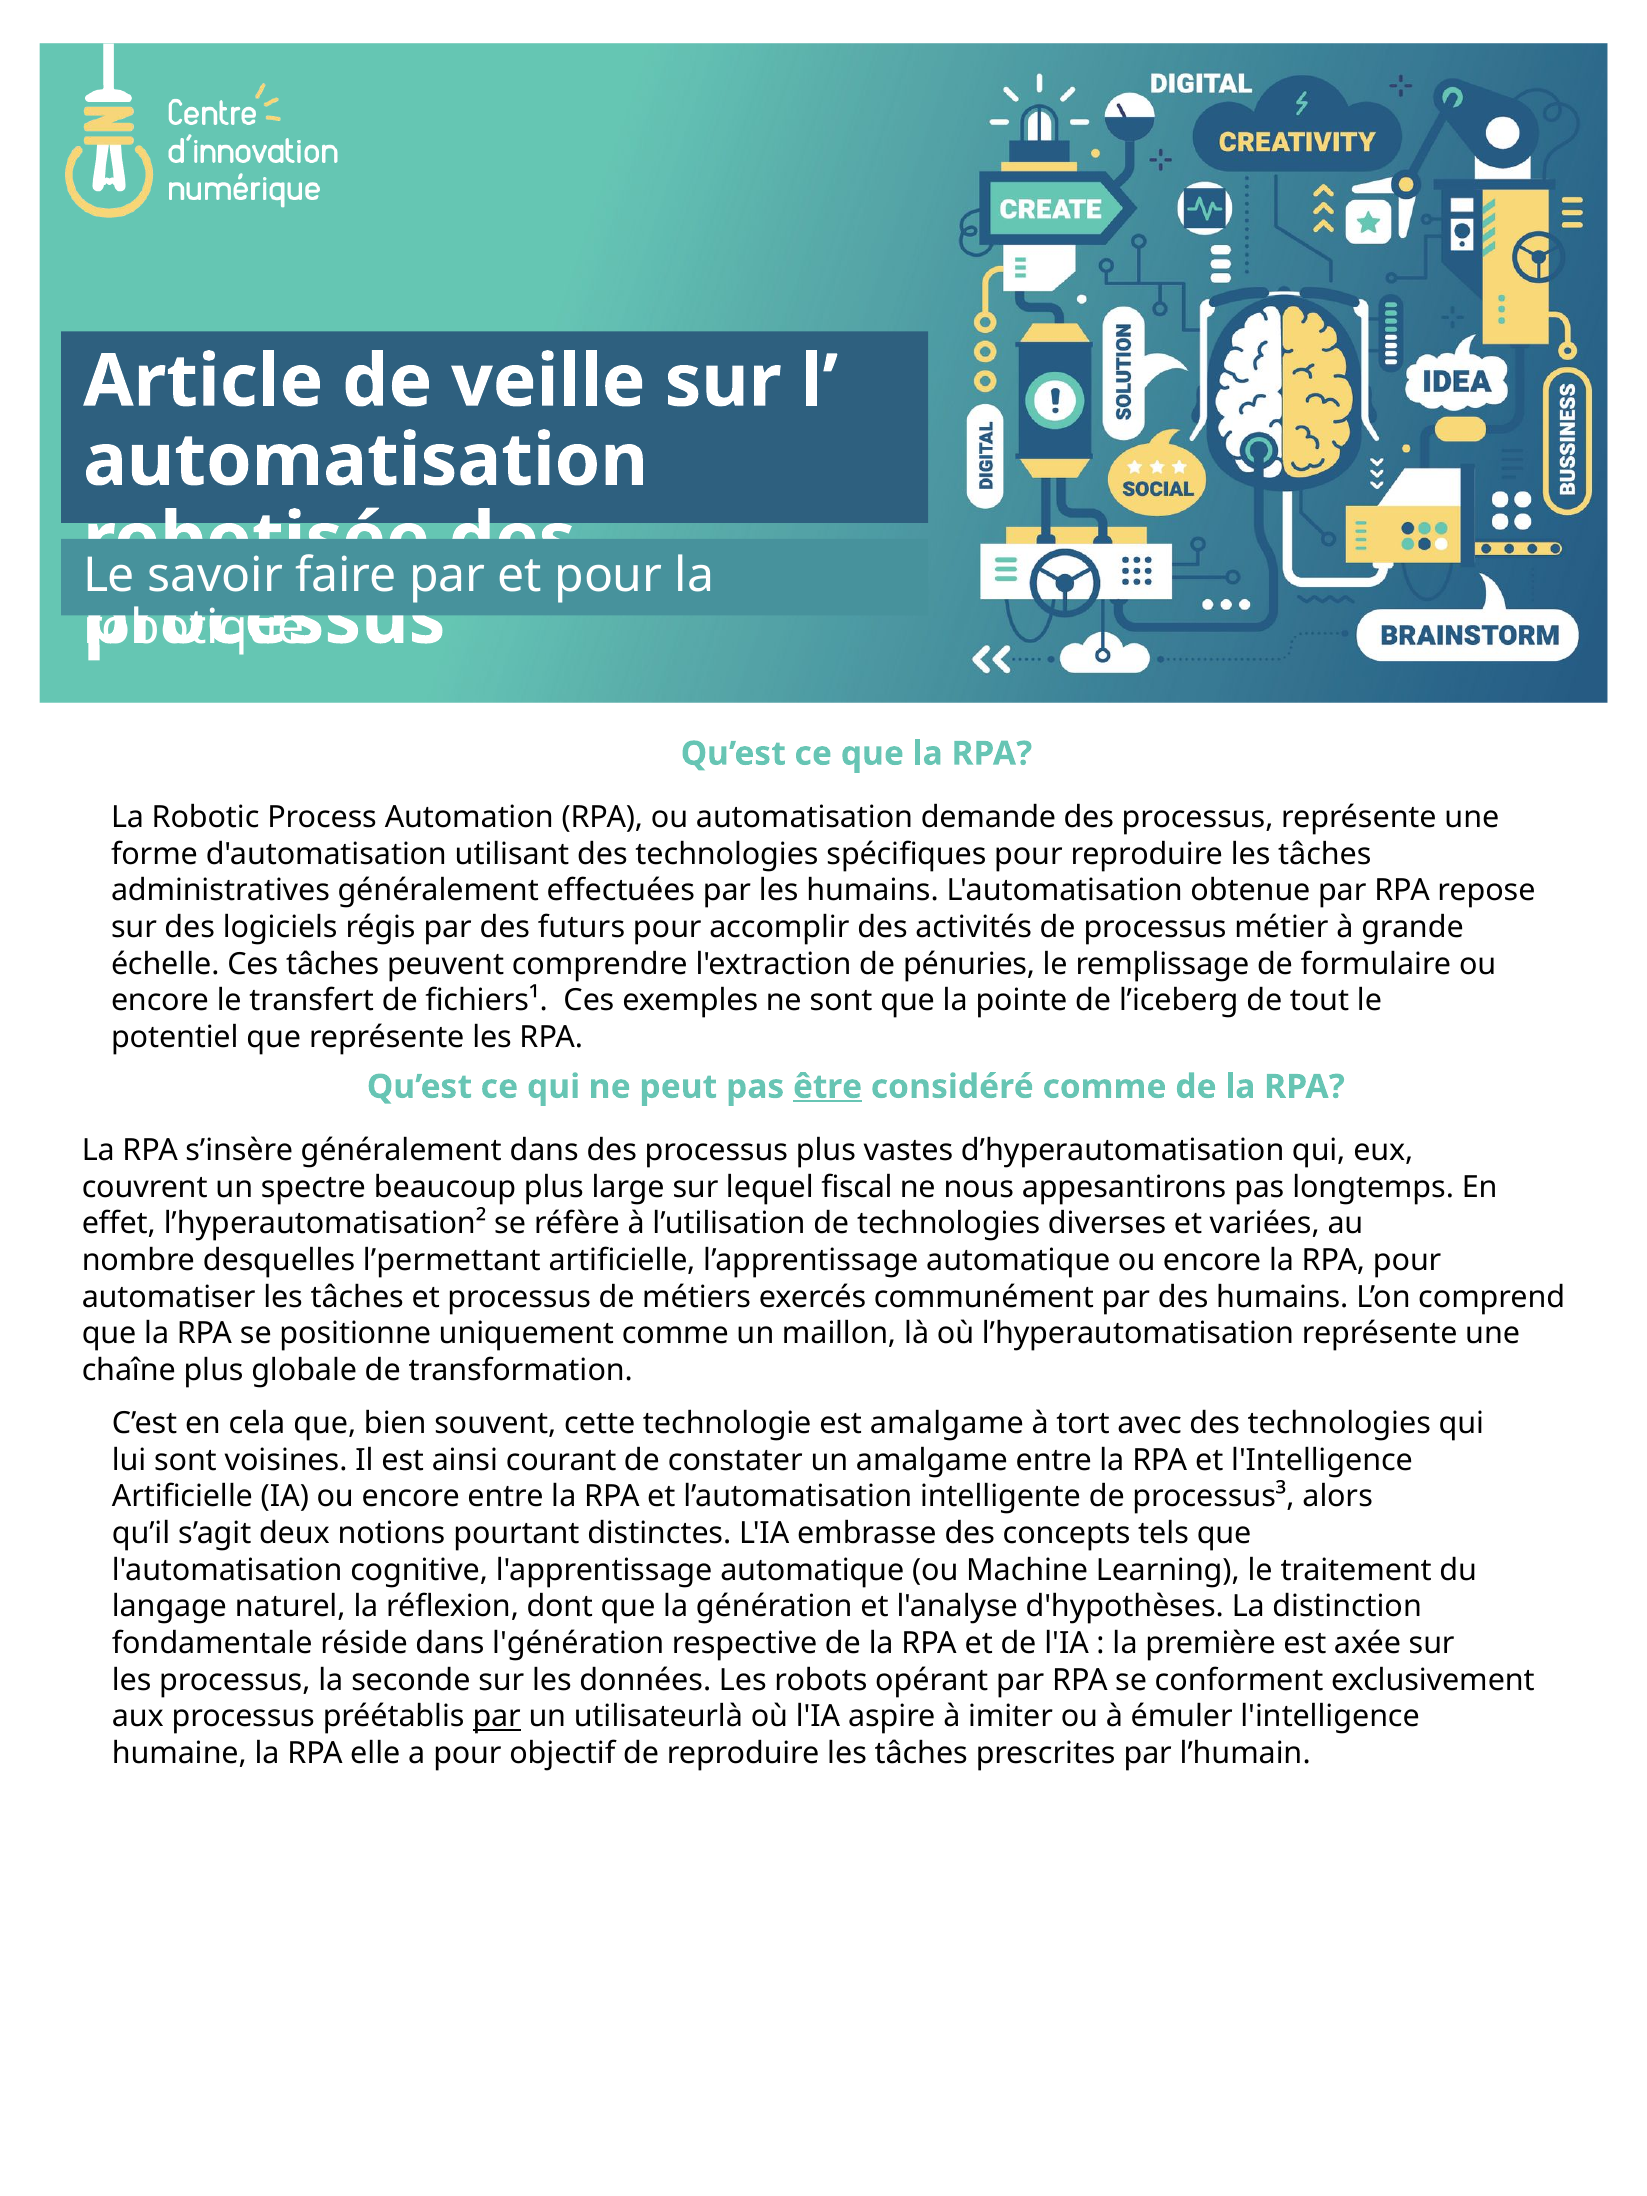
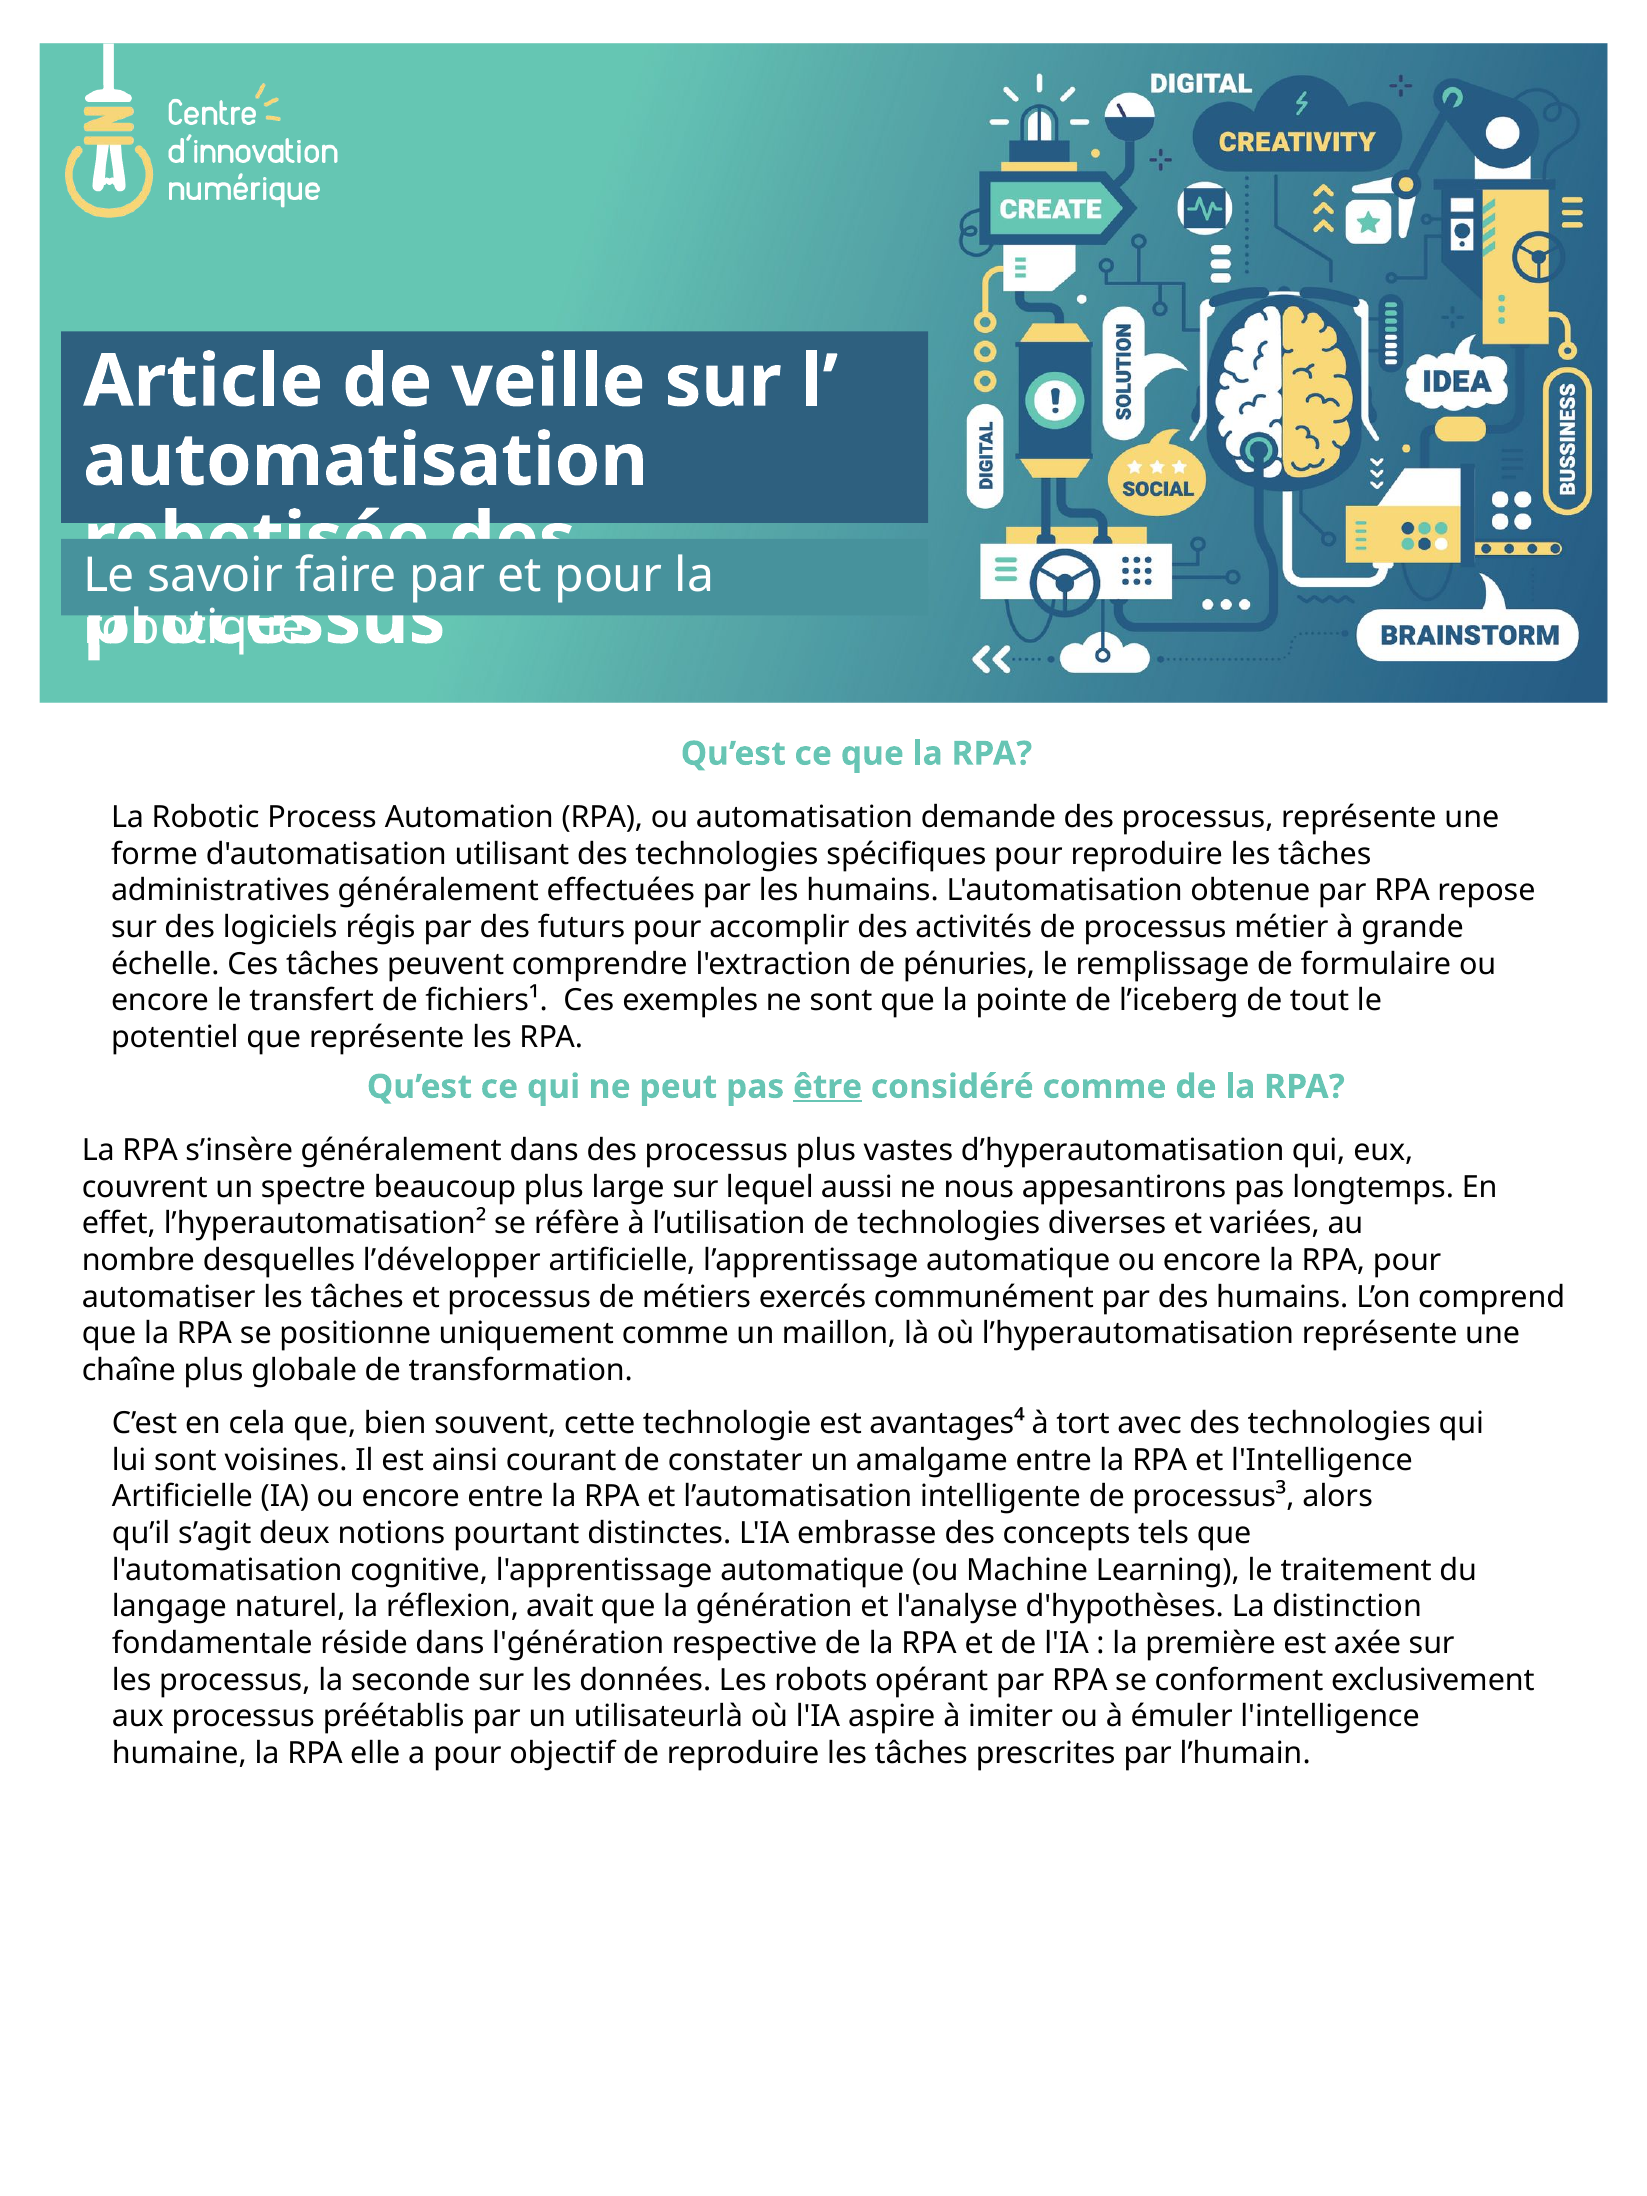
fiscal: fiscal -> aussi
l’permettant: l’permettant -> l’développer
est amalgame: amalgame -> avantages⁴
dont: dont -> avait
par at (497, 1717) underline: present -> none
